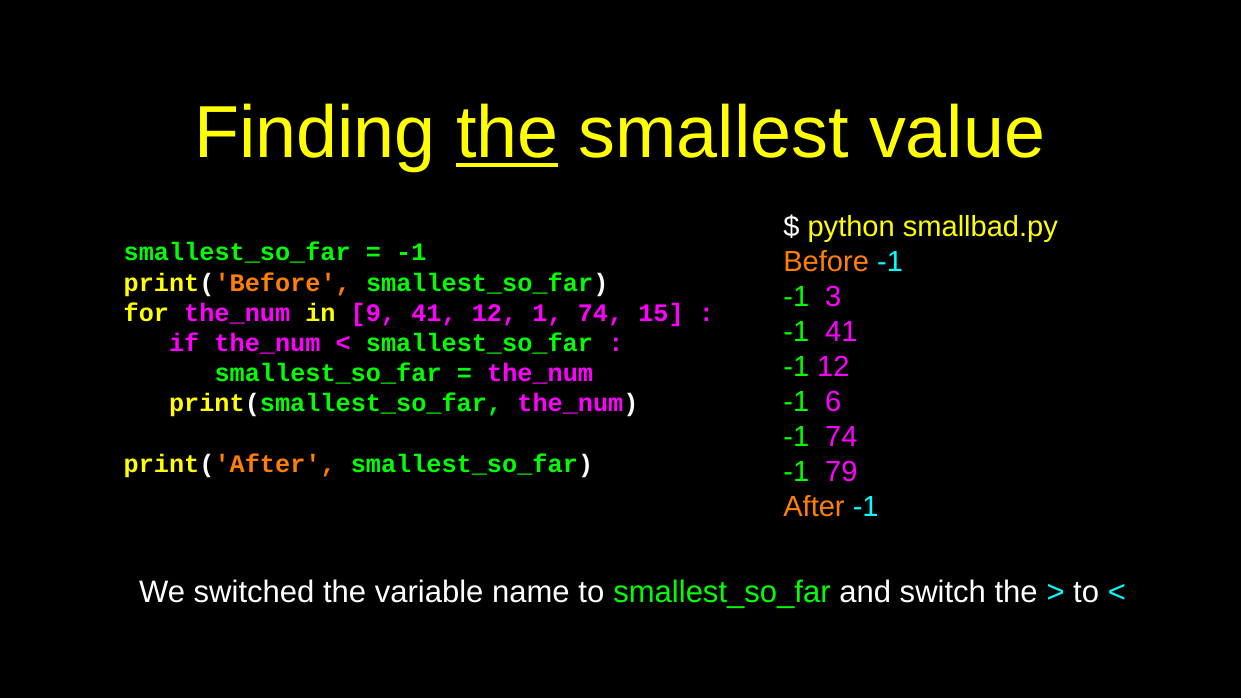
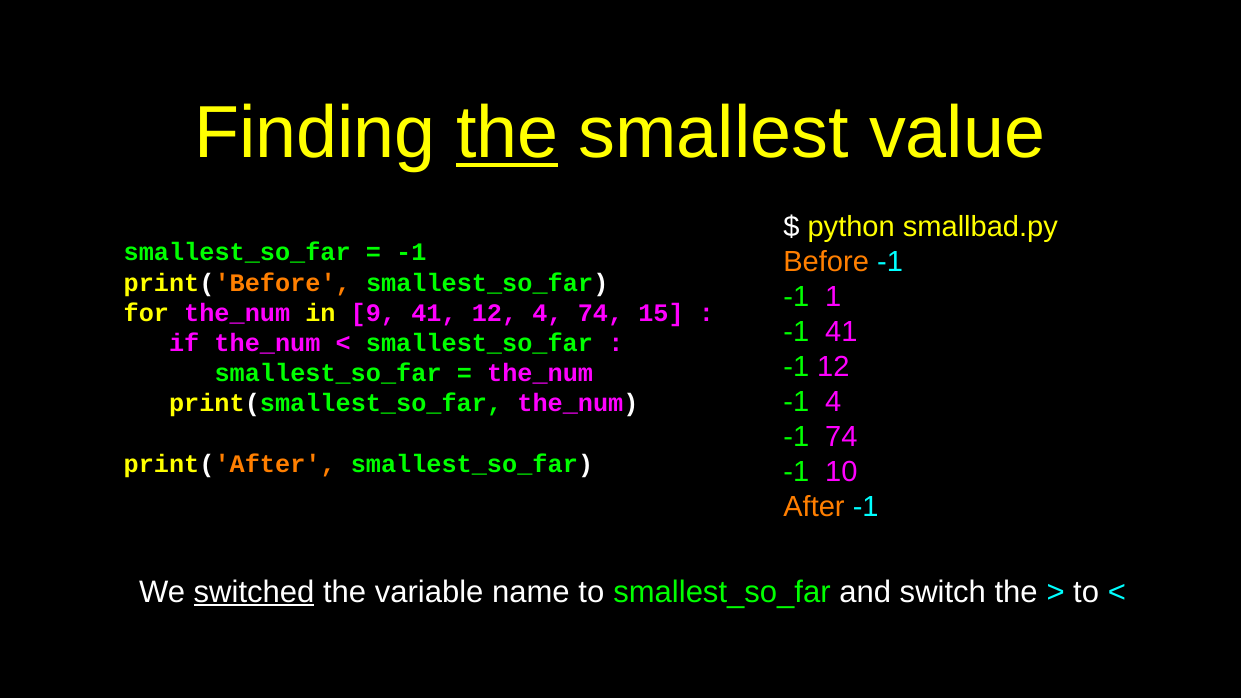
3: 3 -> 1
12 1: 1 -> 4
-1 6: 6 -> 4
79: 79 -> 10
switched underline: none -> present
